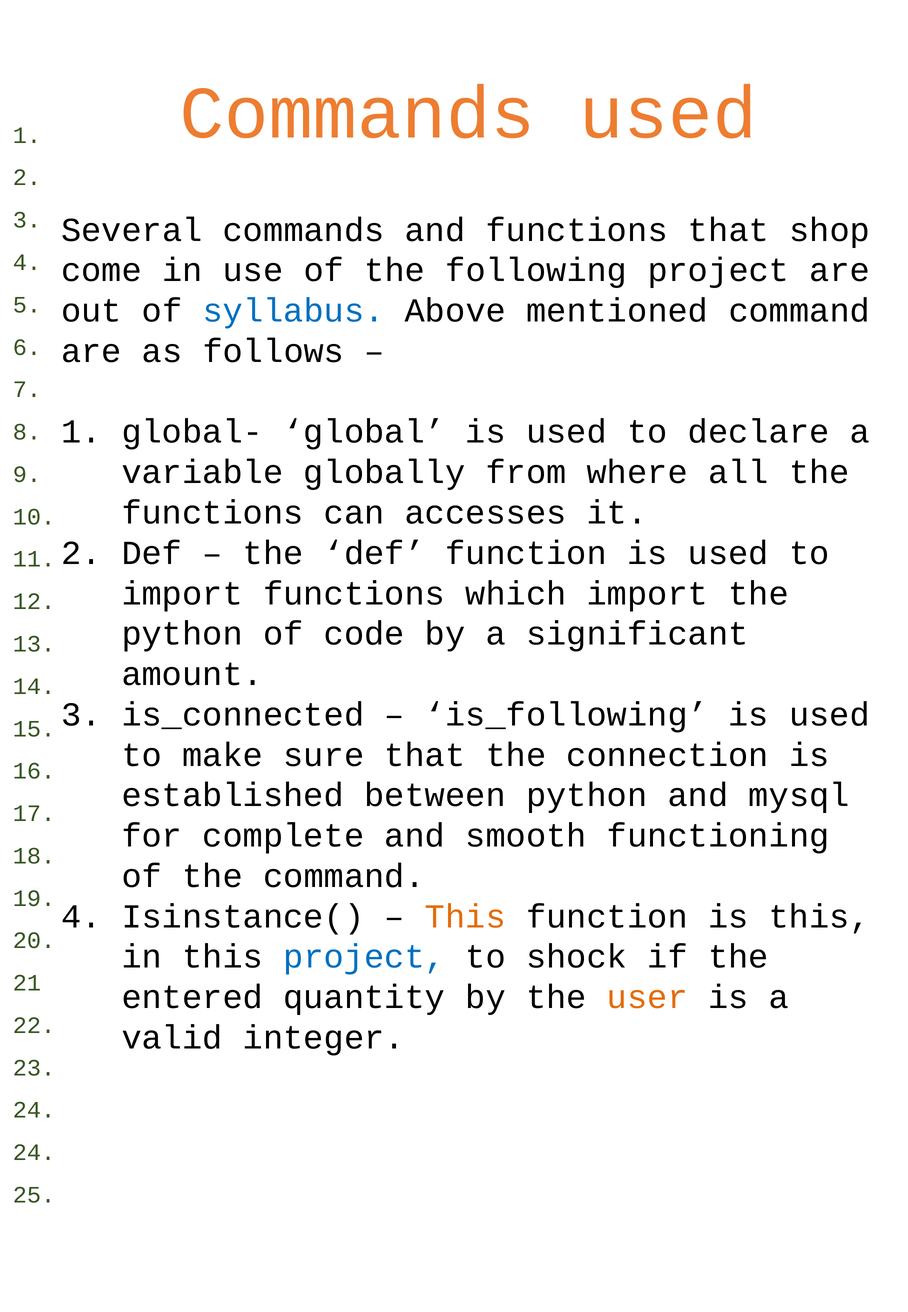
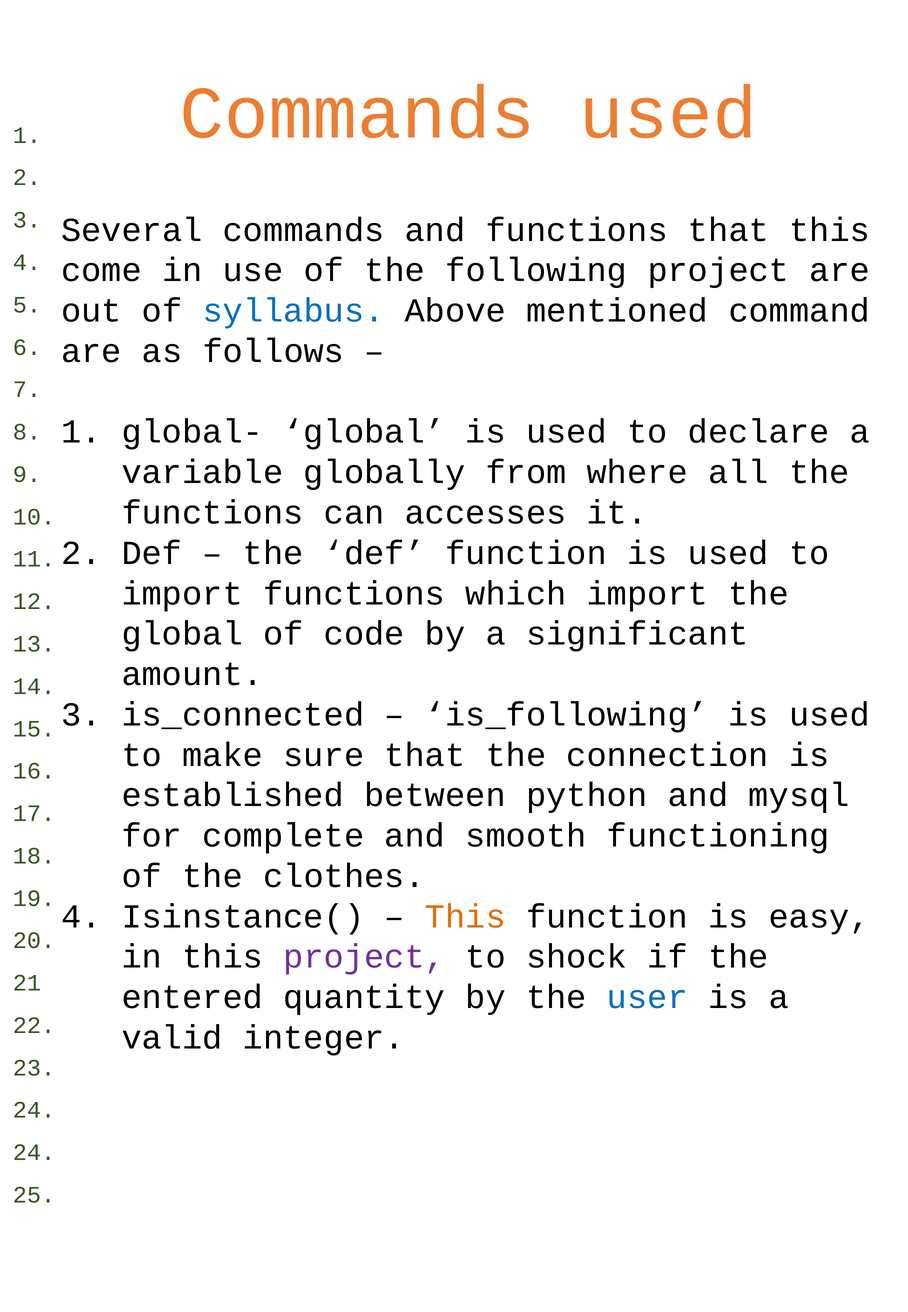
that shop: shop -> this
python at (182, 634): python -> global
the command: command -> clothes
is this: this -> easy
project at (364, 957) colour: blue -> purple
user colour: orange -> blue
